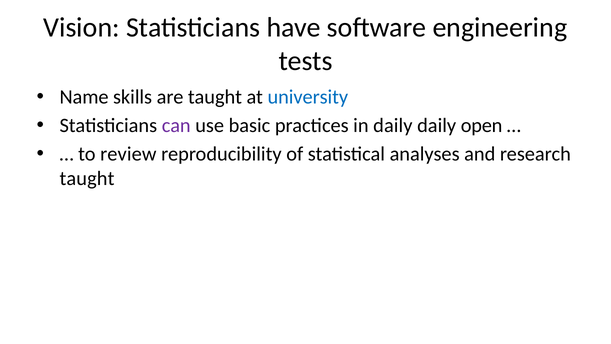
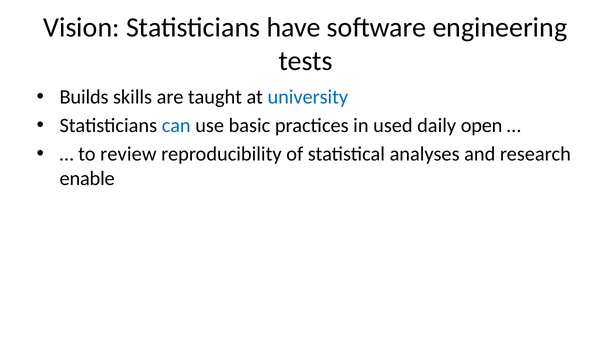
Name: Name -> Builds
can colour: purple -> blue
in daily: daily -> used
taught at (87, 178): taught -> enable
